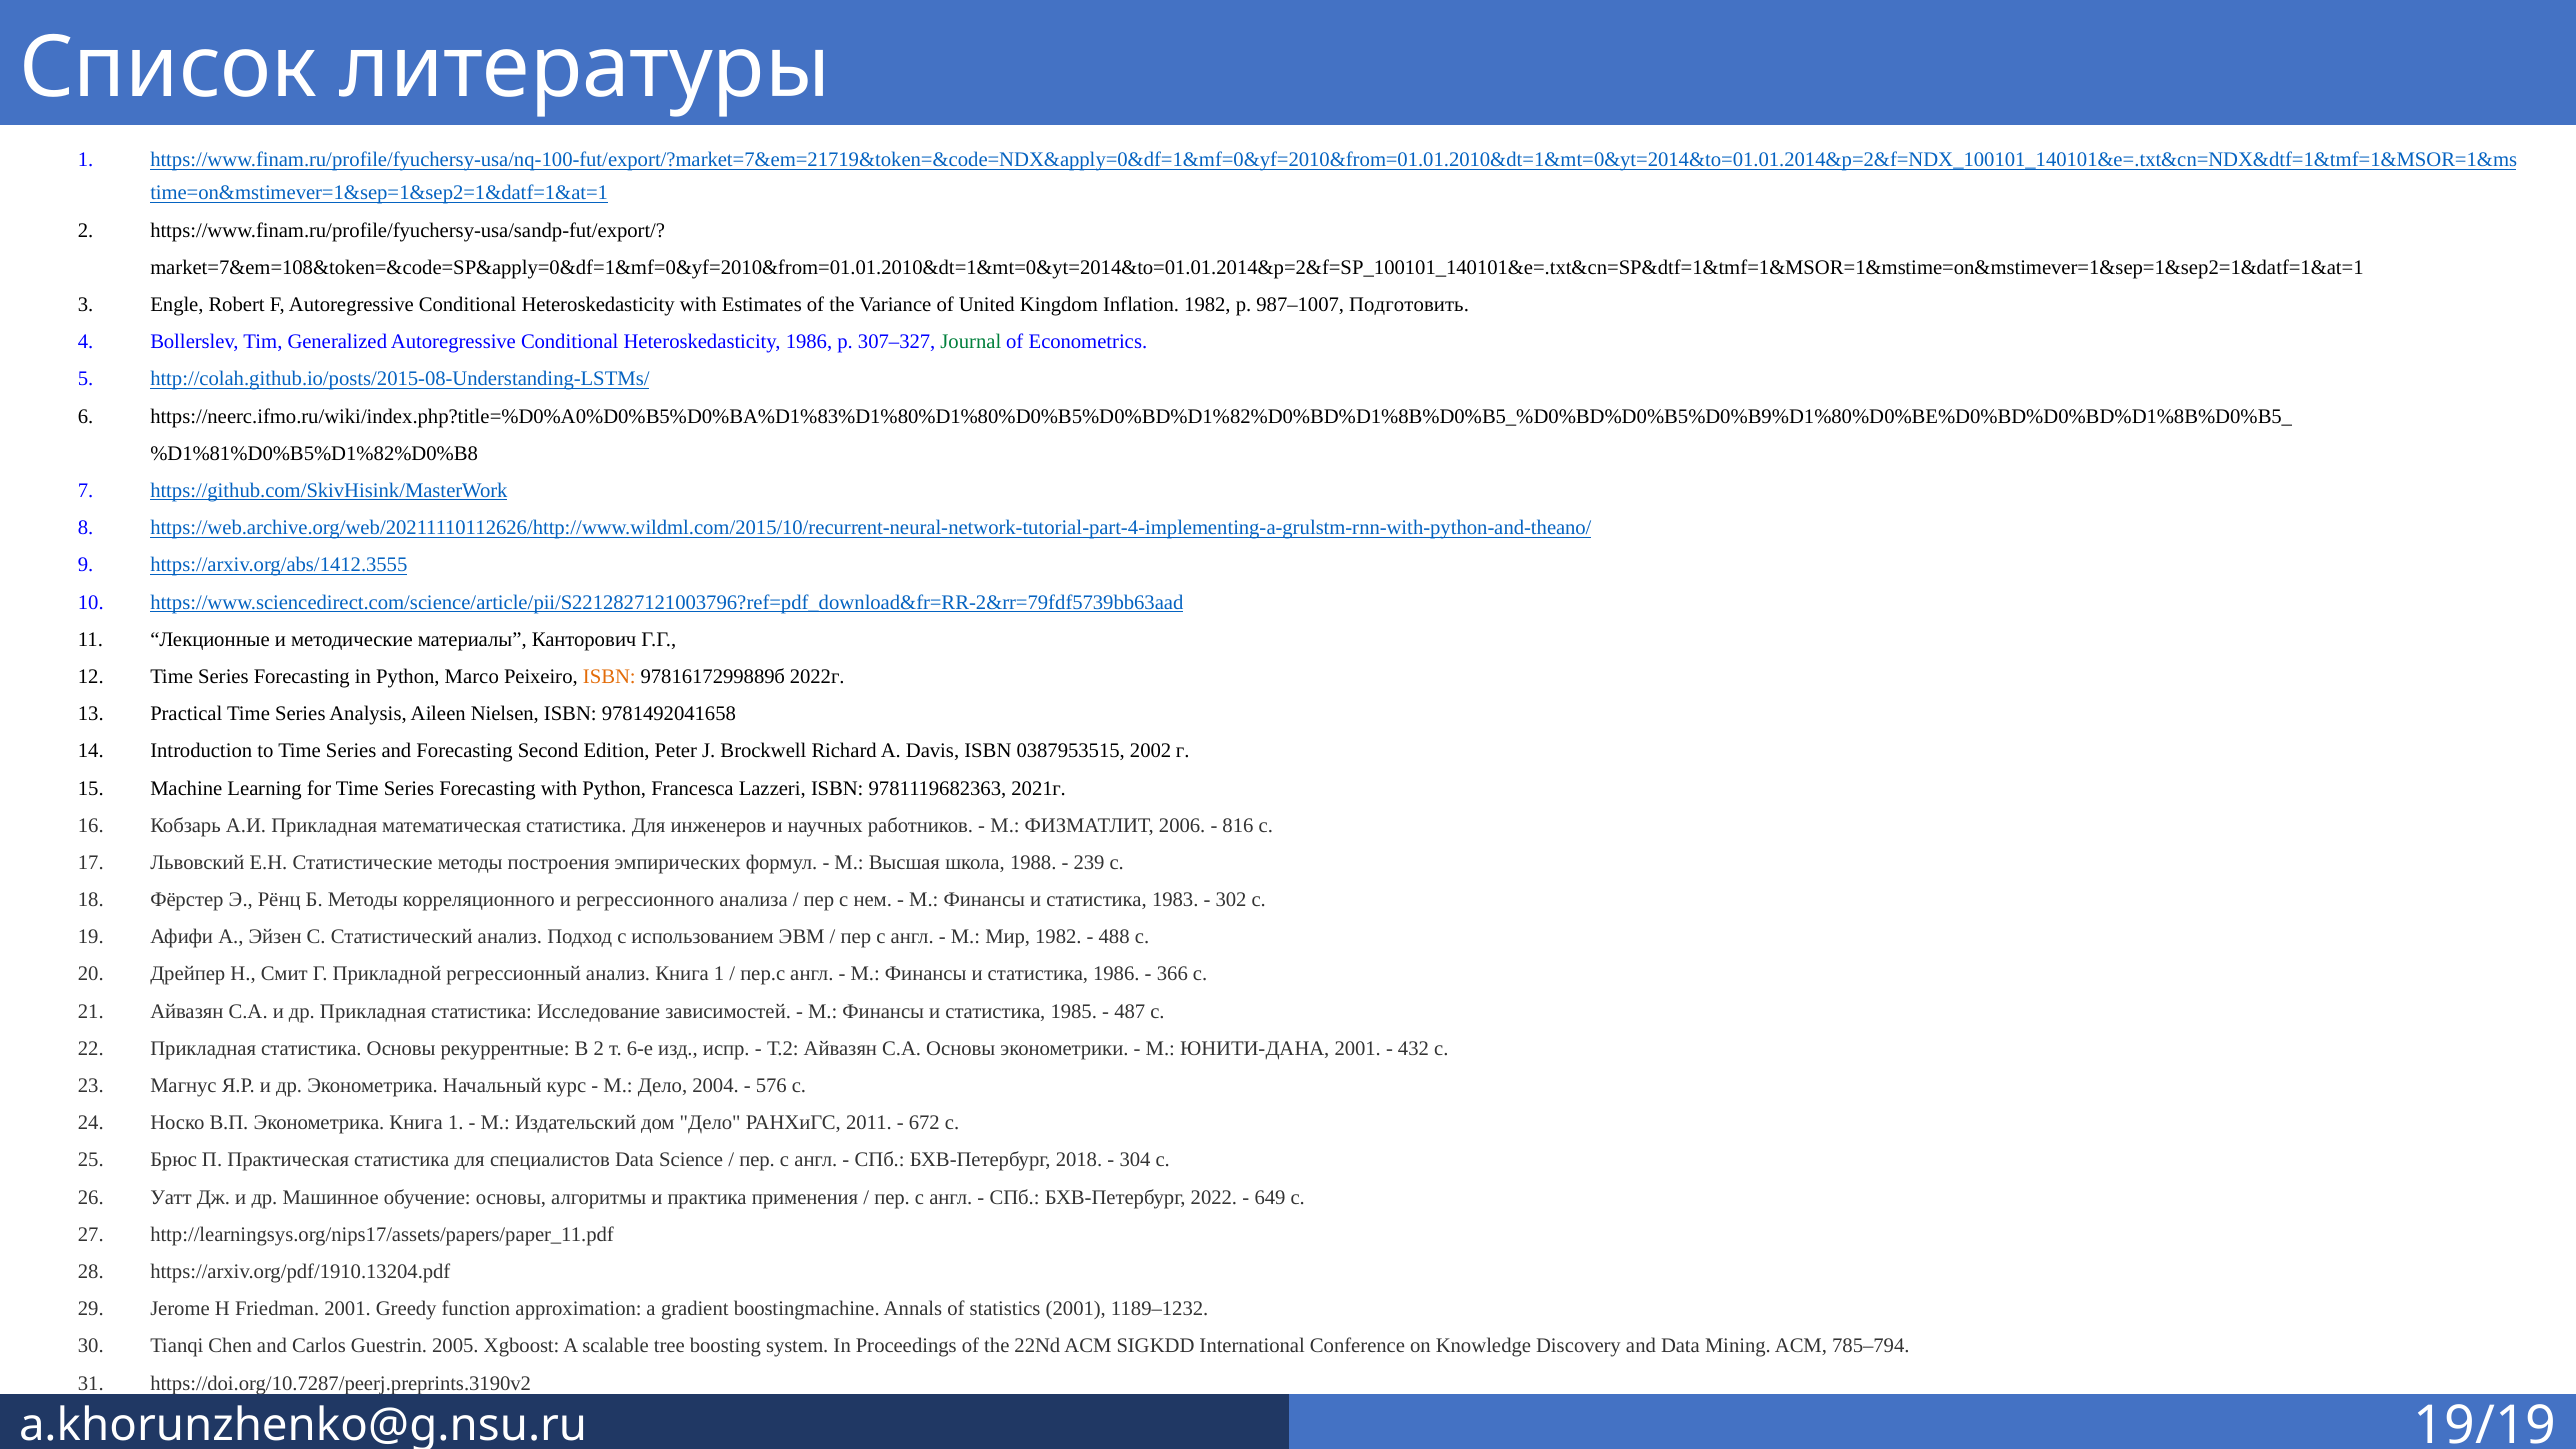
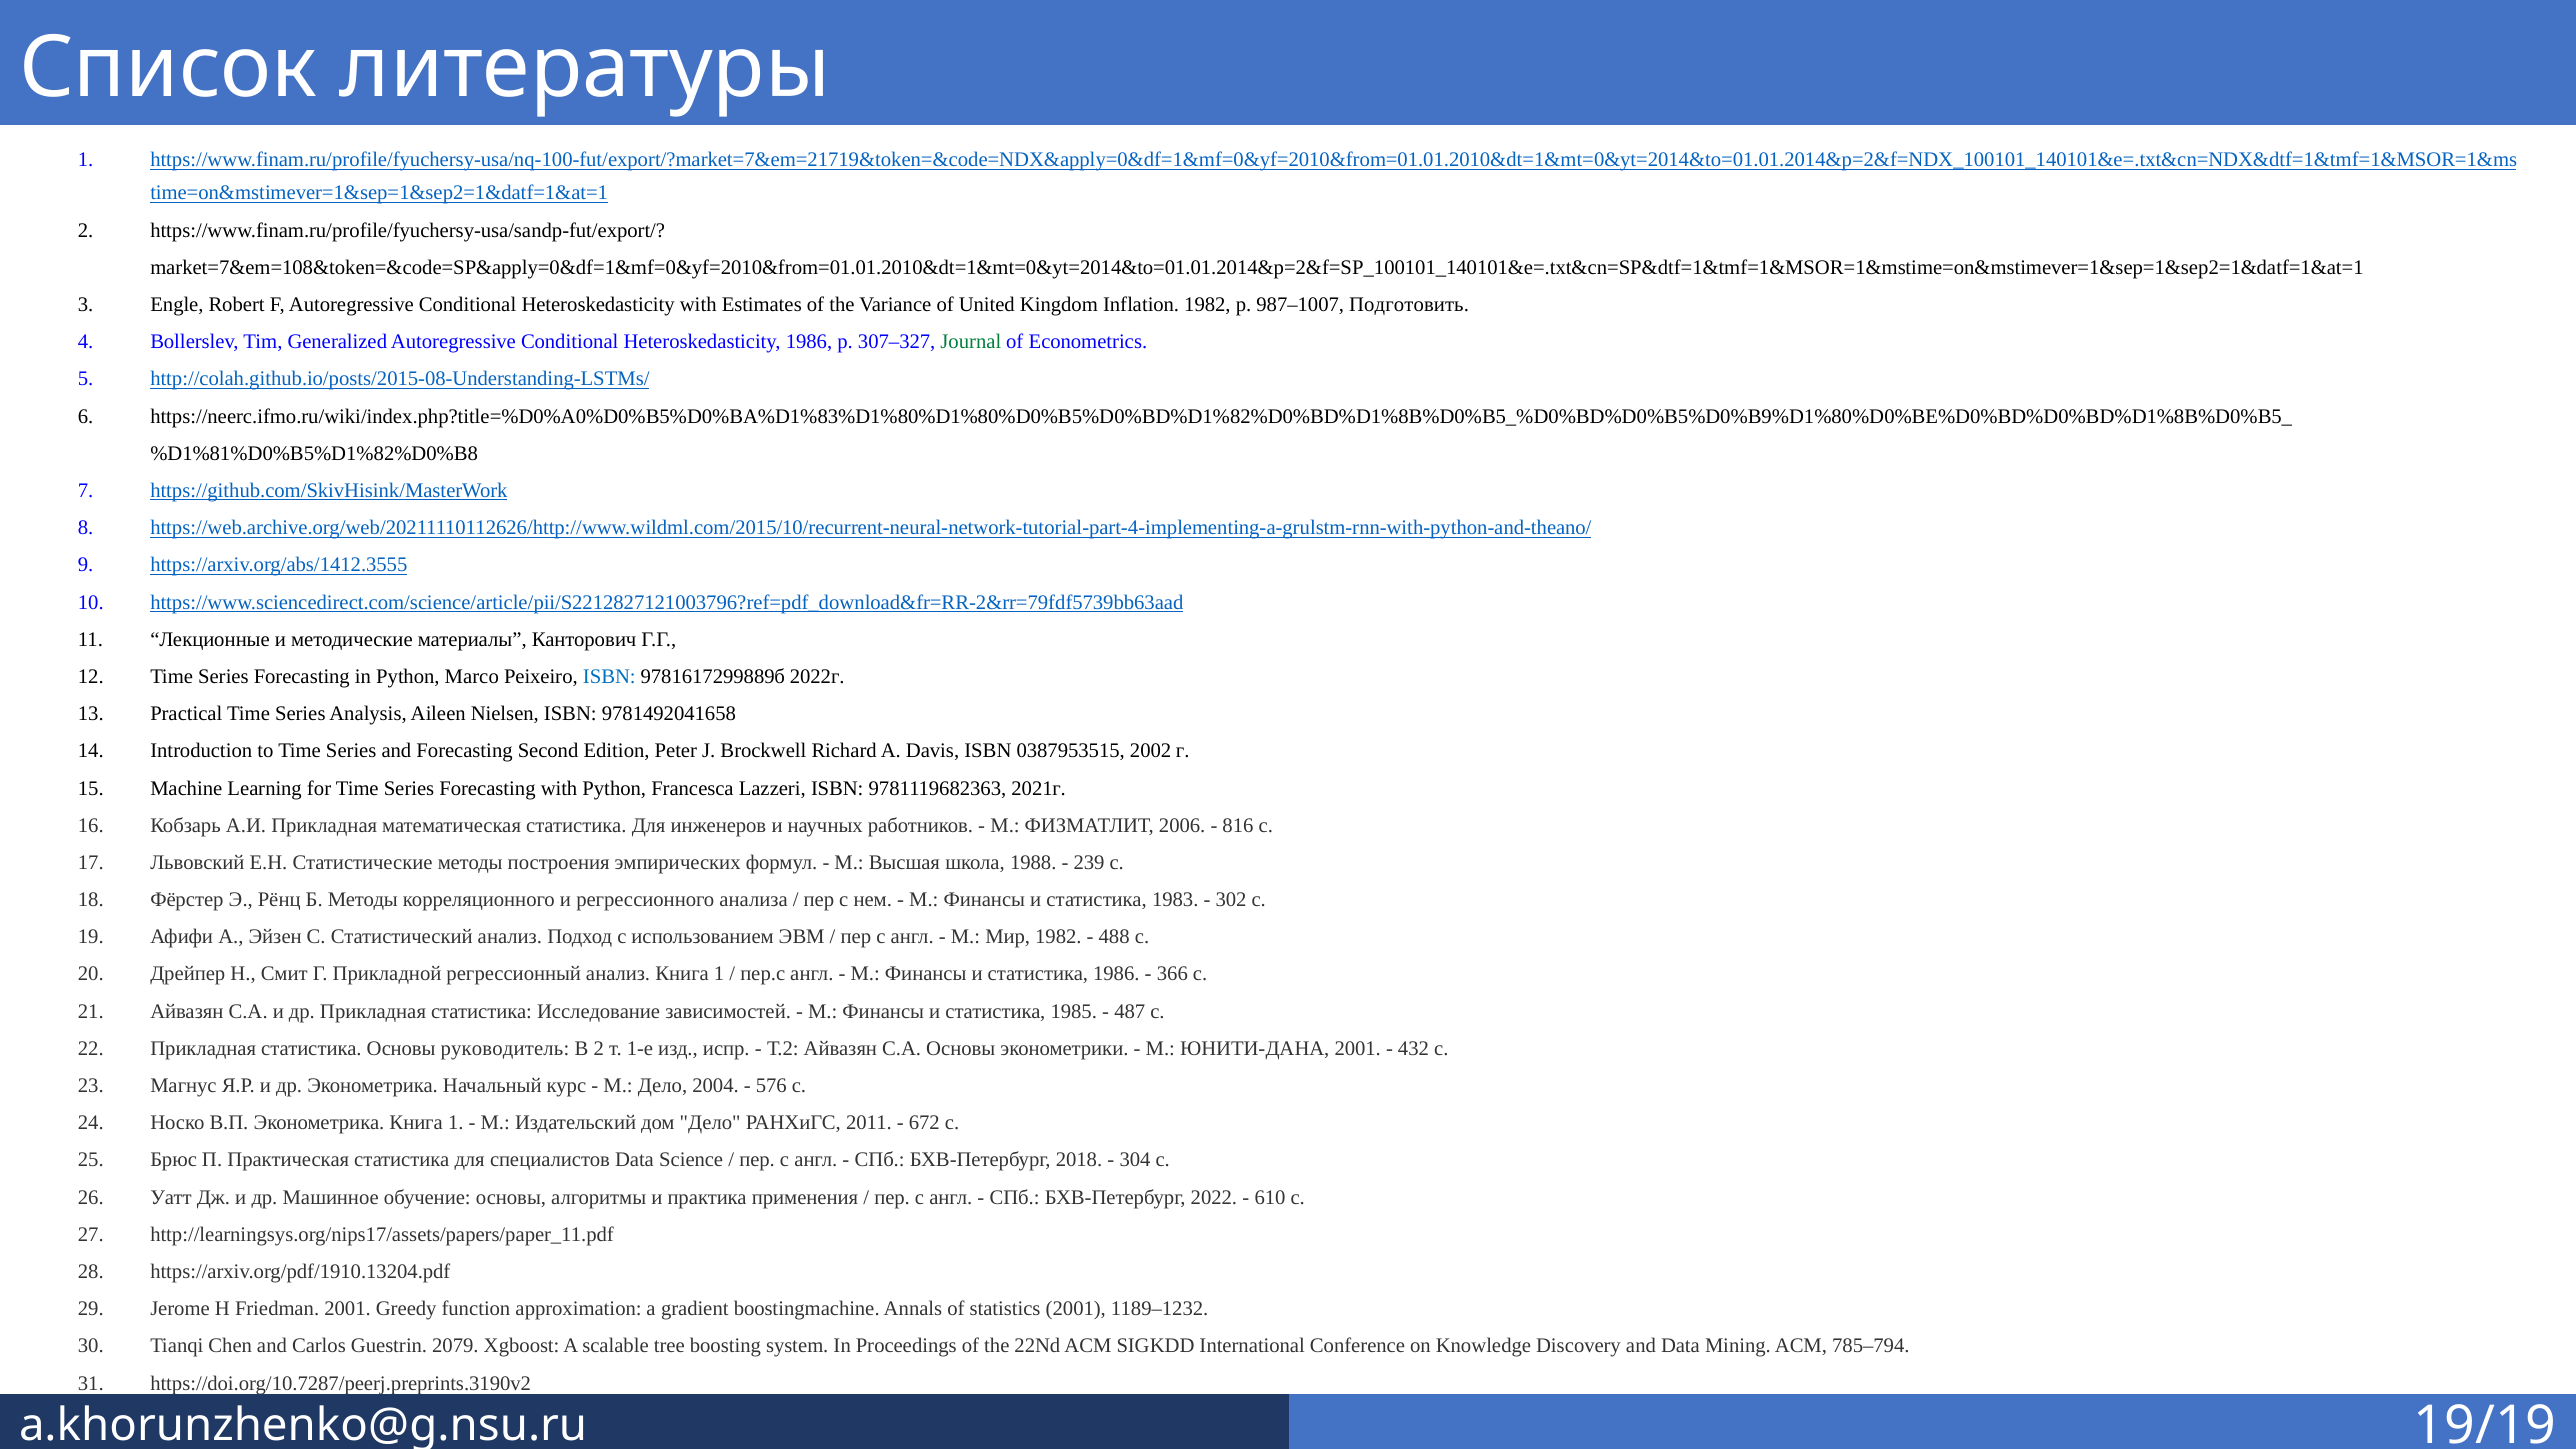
ISBN at (609, 677) colour: orange -> blue
рекуррентные: рекуррентные -> руководитель
6-е: 6-е -> 1-е
649: 649 -> 610
2005: 2005 -> 2079
